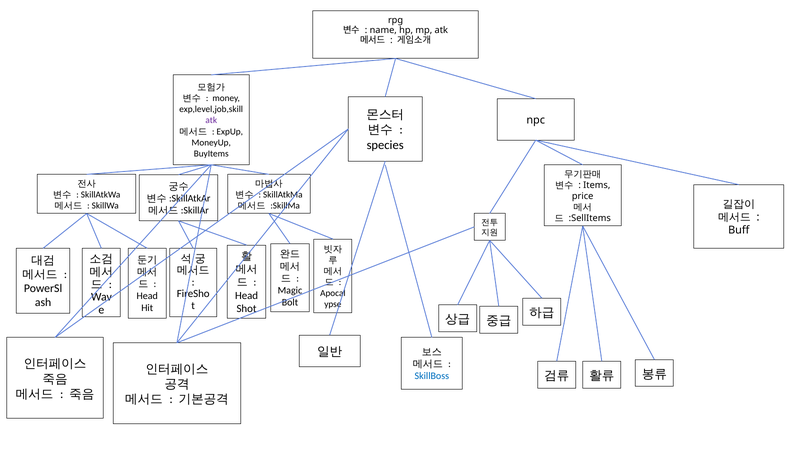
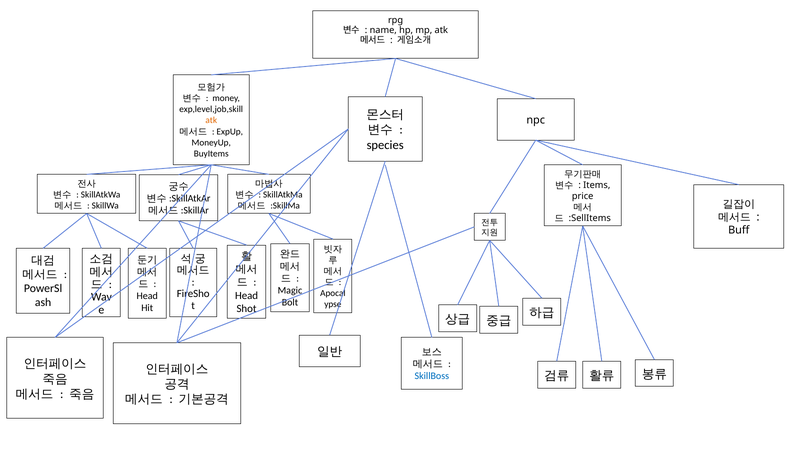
atk at (211, 120) colour: purple -> orange
